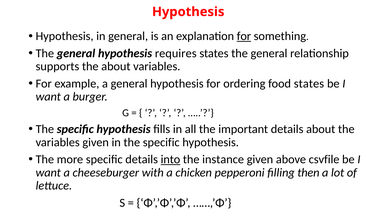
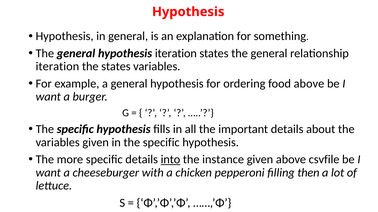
for at (244, 36) underline: present -> none
hypothesis requires: requires -> iteration
supports at (57, 67): supports -> iteration
the about: about -> states
food states: states -> above
